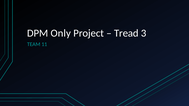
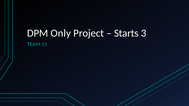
Tread: Tread -> Starts
